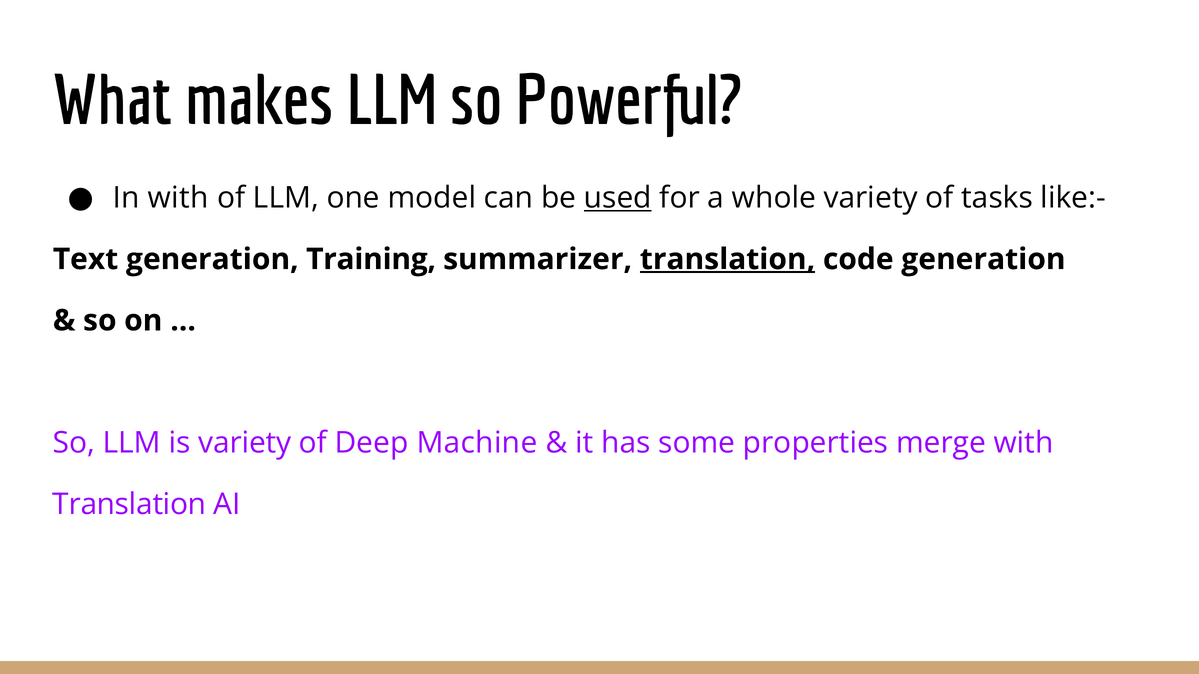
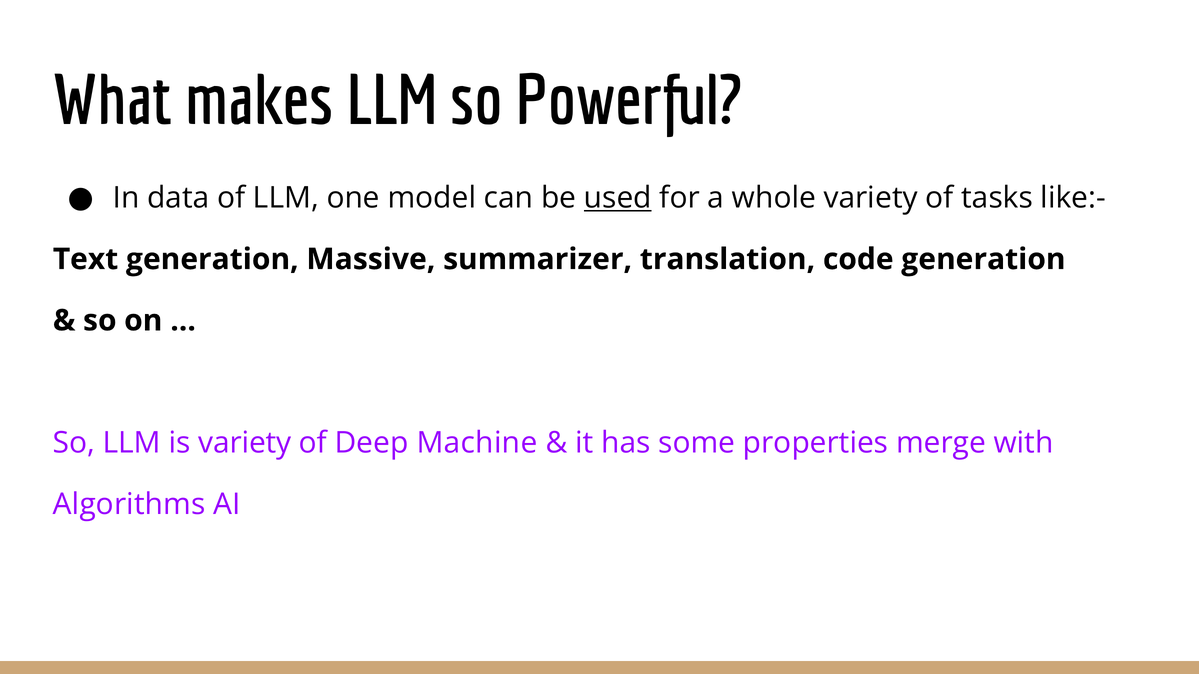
In with: with -> data
Training: Training -> Massive
translation at (728, 259) underline: present -> none
Translation at (129, 505): Translation -> Algorithms
